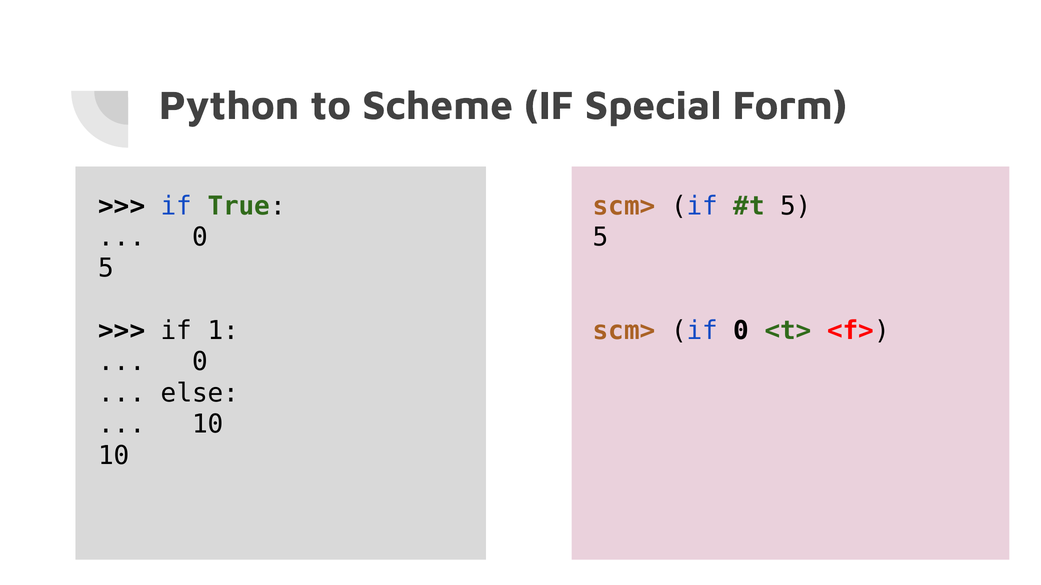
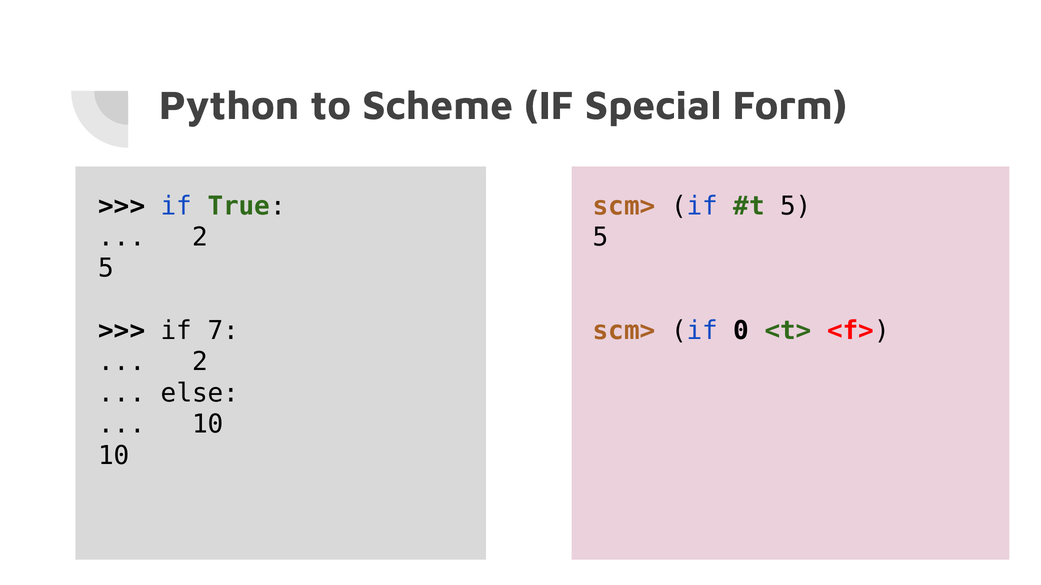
0 at (200, 237): 0 -> 2
1: 1 -> 7
0 at (200, 362): 0 -> 2
